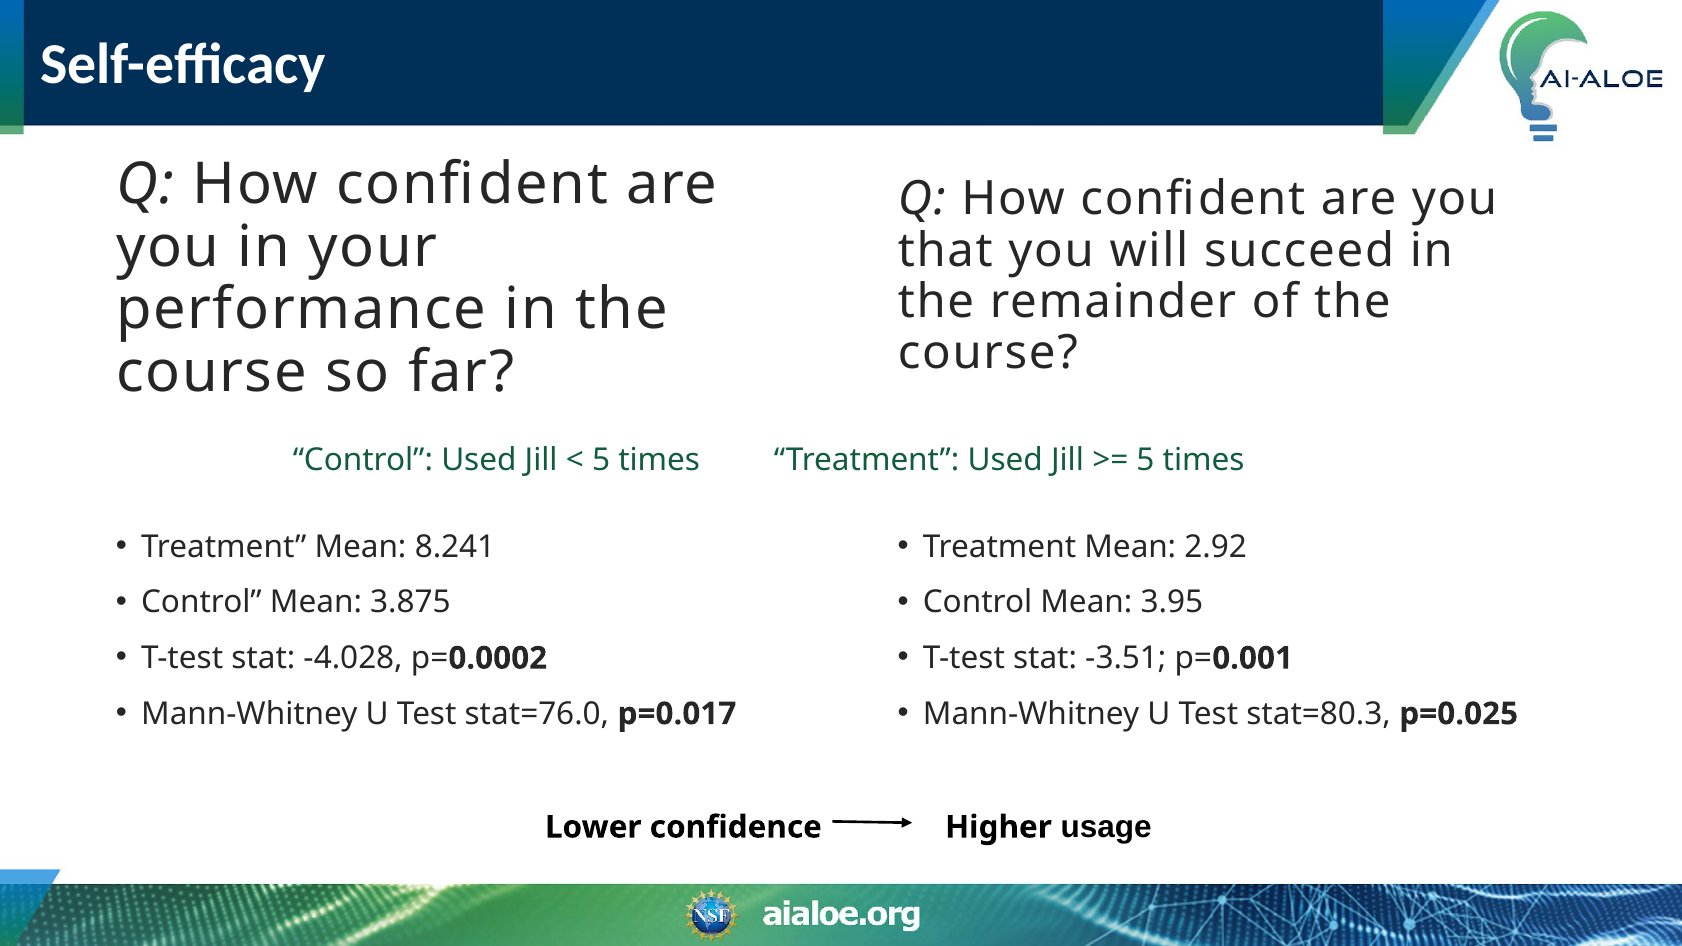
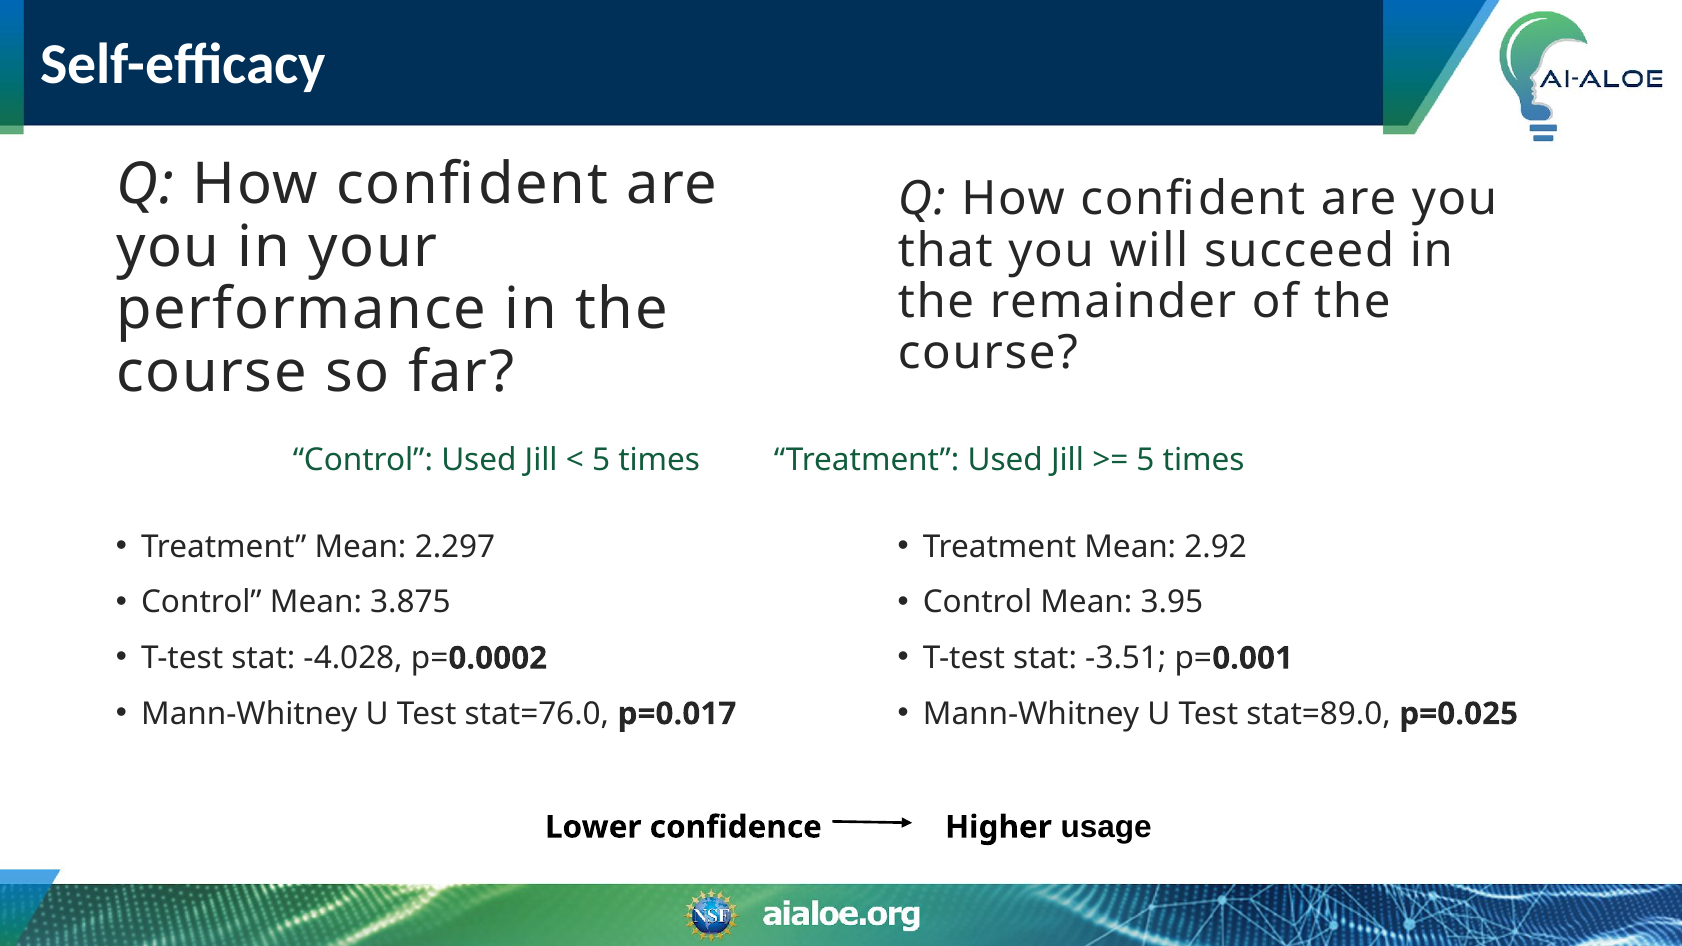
8.241: 8.241 -> 2.297
stat=80.3: stat=80.3 -> stat=89.0
